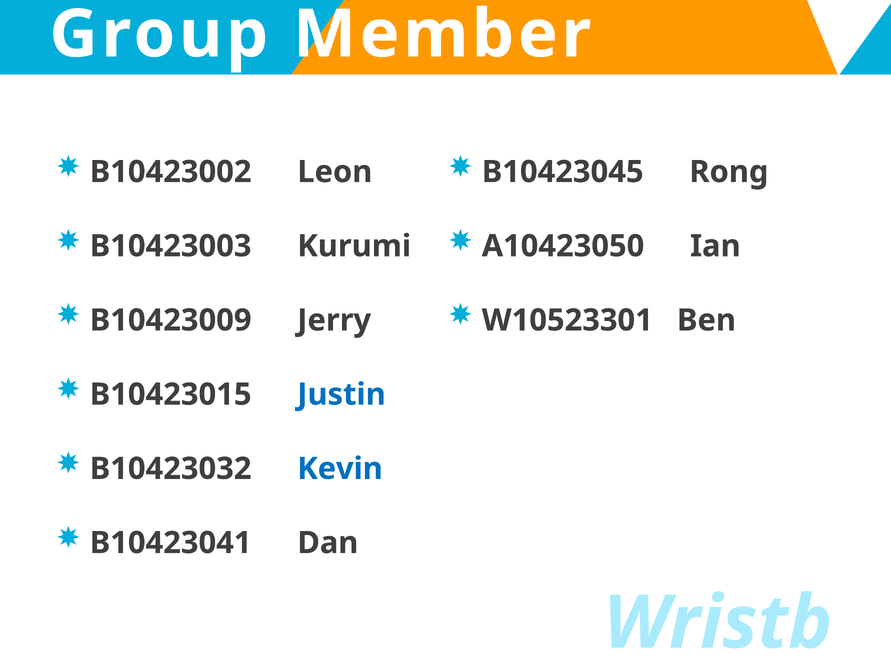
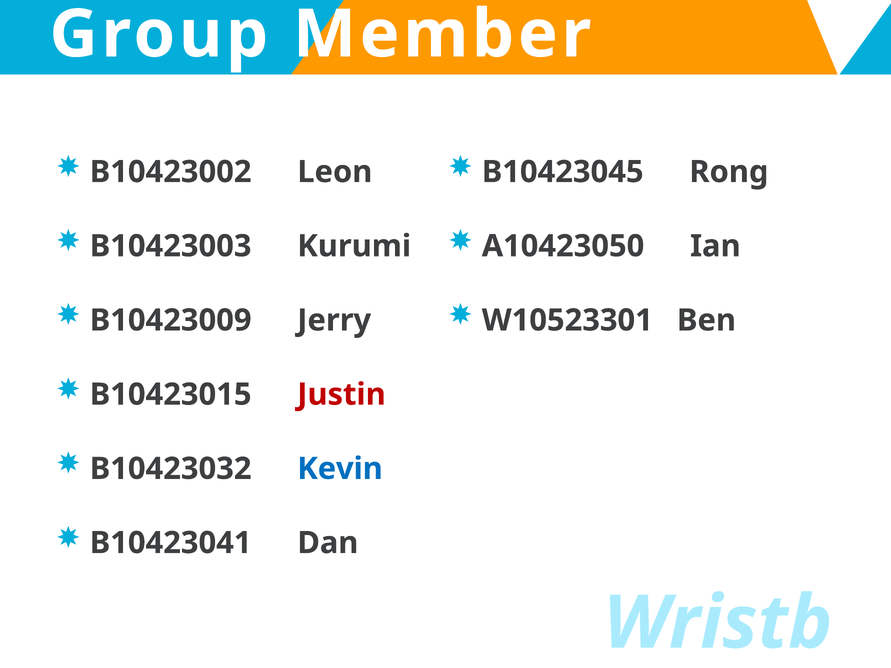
Justin colour: blue -> red
